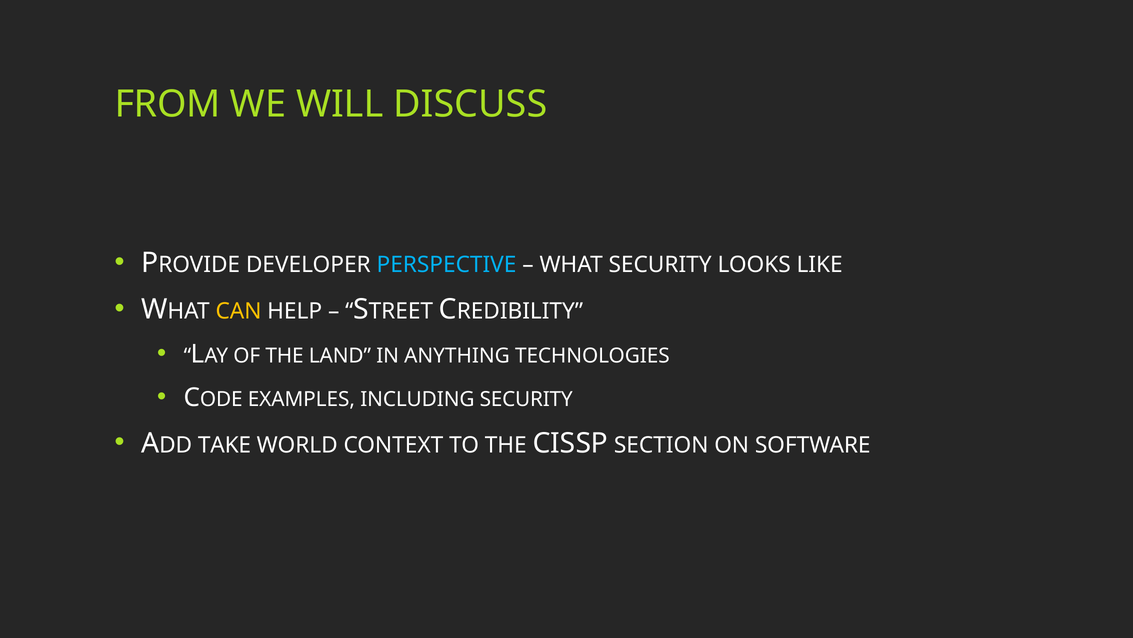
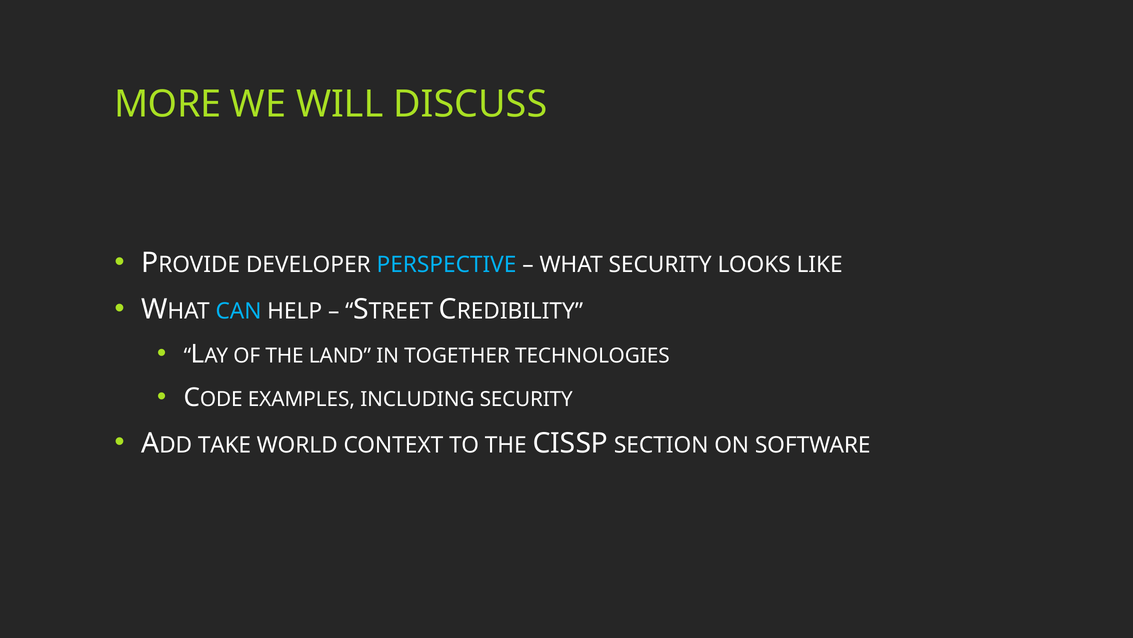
FROM: FROM -> MORE
CAN colour: yellow -> light blue
ANYTHING: ANYTHING -> TOGETHER
